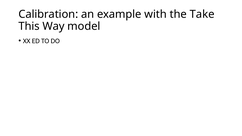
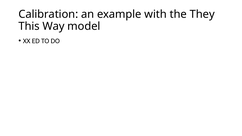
Take: Take -> They
